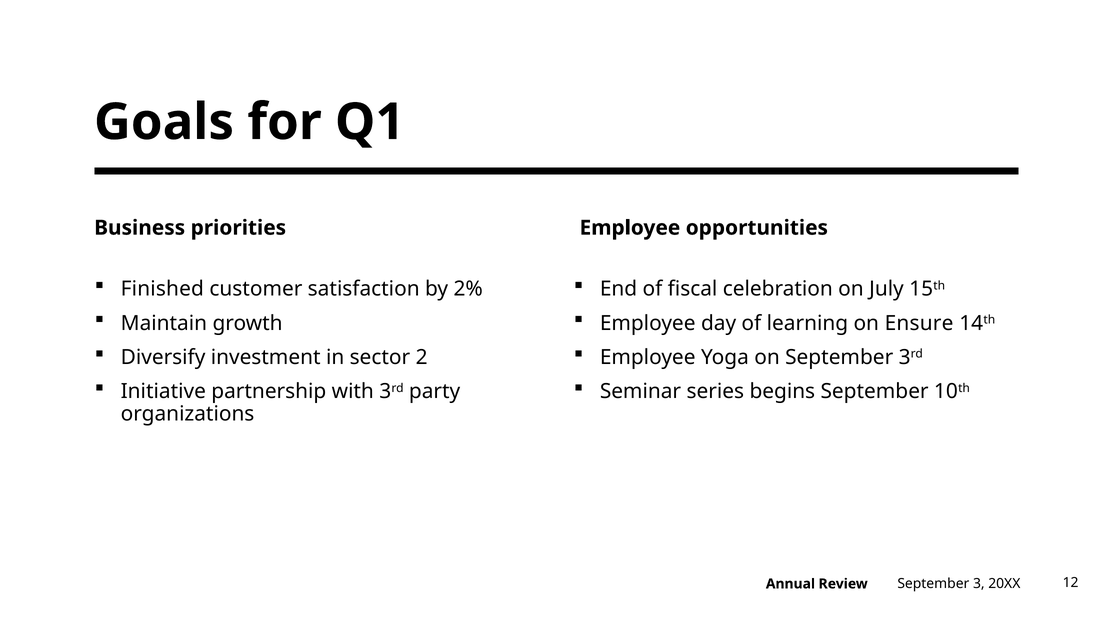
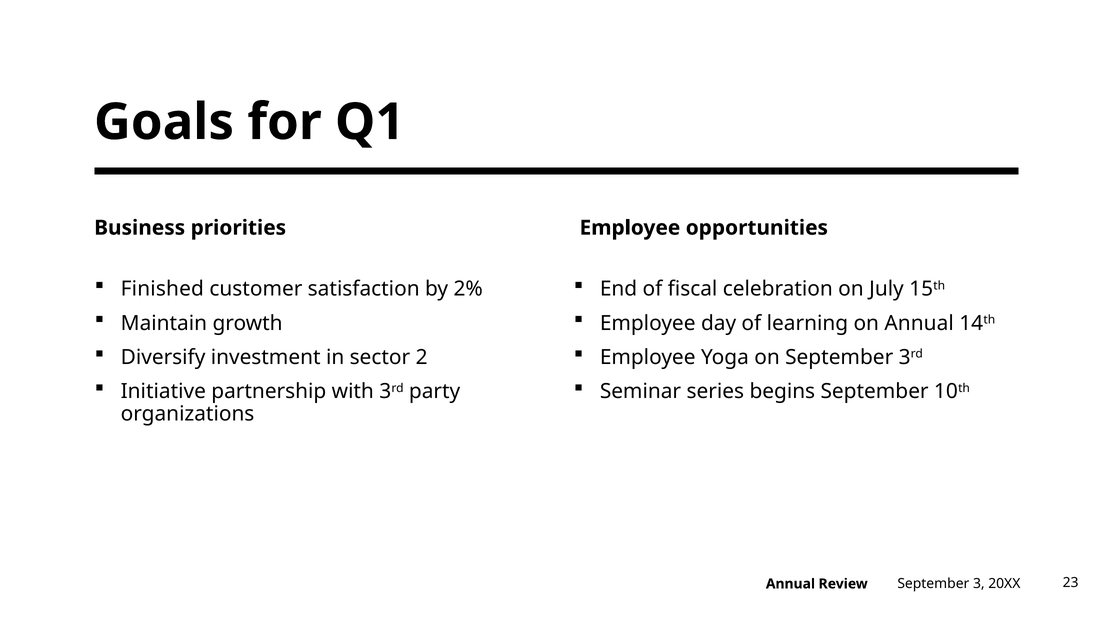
on Ensure: Ensure -> Annual
12: 12 -> 23
